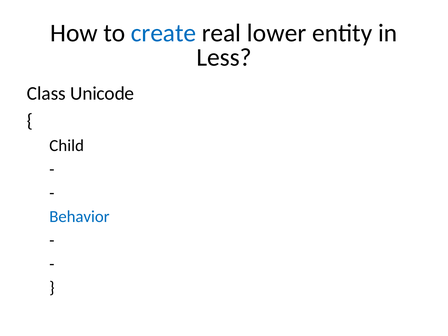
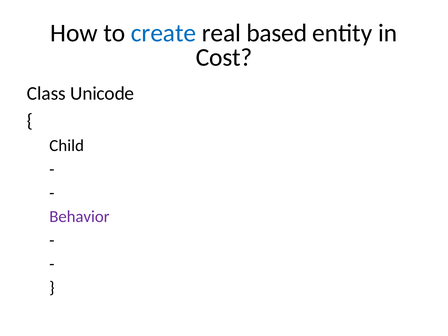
lower: lower -> based
Less: Less -> Cost
Behavior colour: blue -> purple
